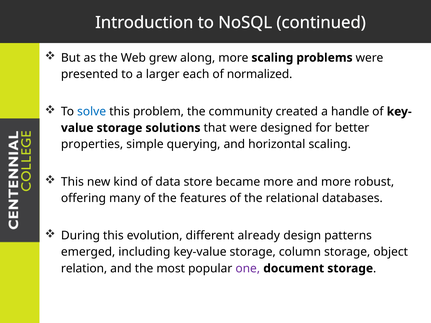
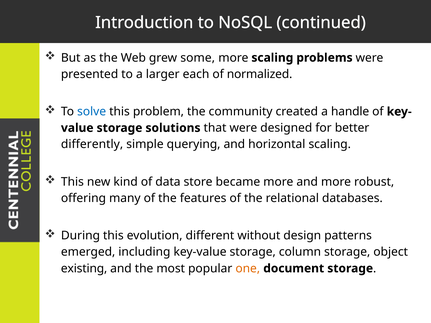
along: along -> some
properties: properties -> differently
already: already -> without
relation: relation -> existing
one colour: purple -> orange
